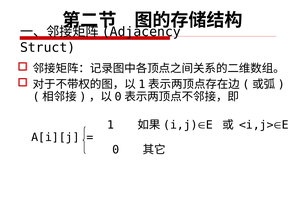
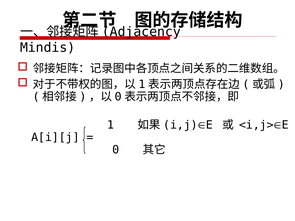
Struct: Struct -> Mindis
